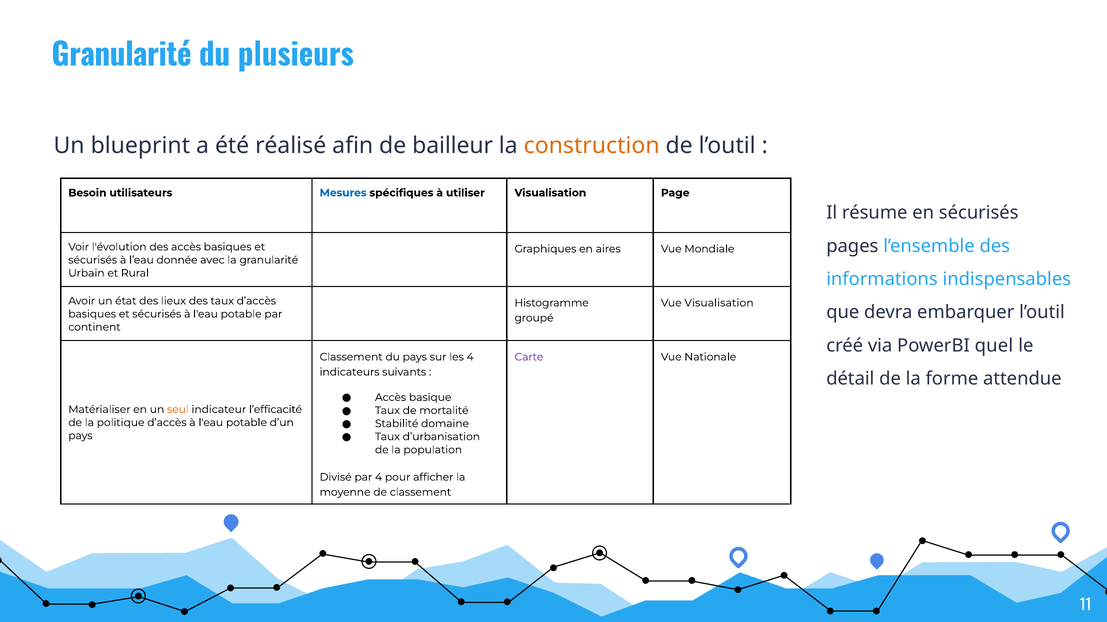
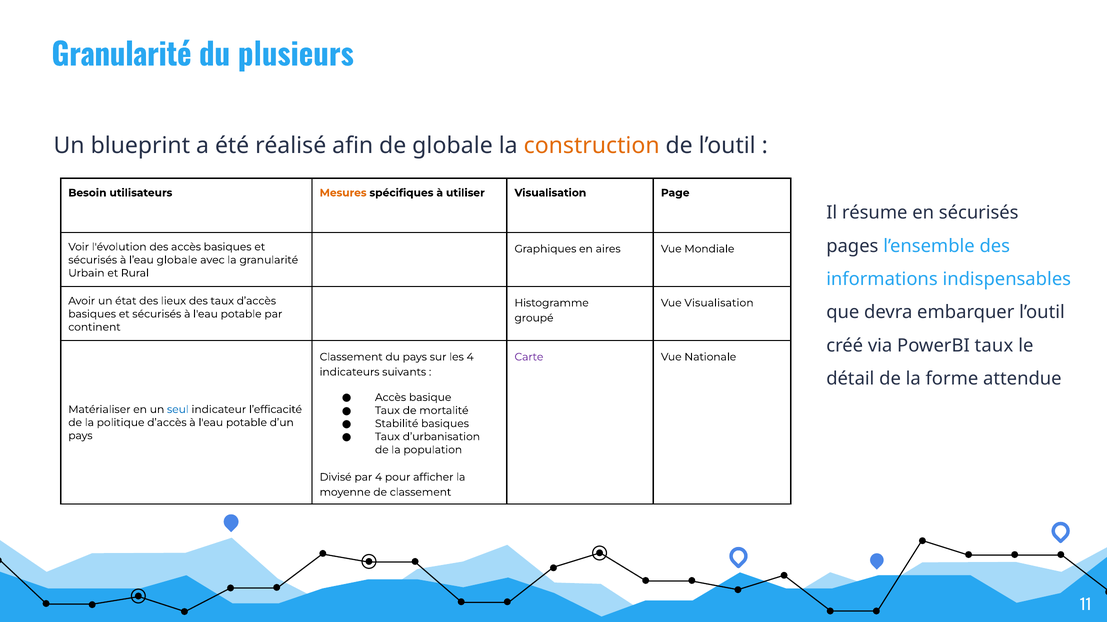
de bailleur: bailleur -> globale
Mesures colour: blue -> orange
l’eau donnée: donnée -> globale
PowerBI quel: quel -> taux
seul colour: orange -> blue
Stabilité domaine: domaine -> basiques
